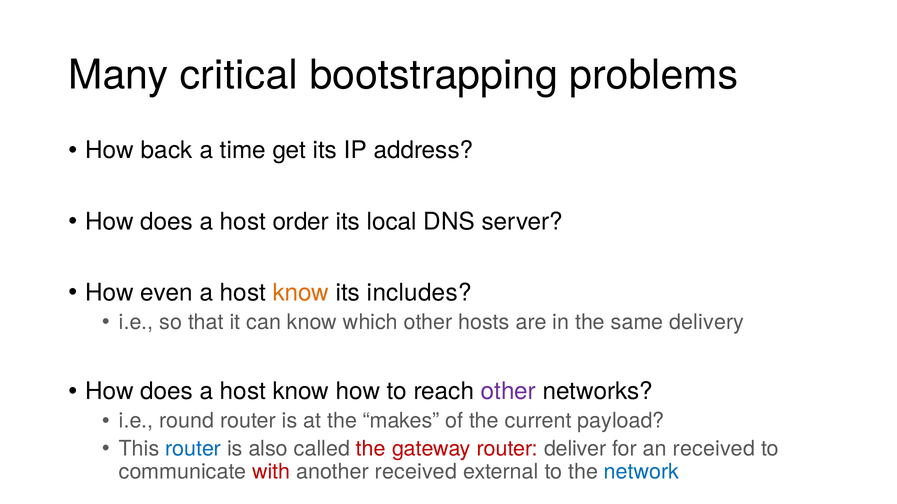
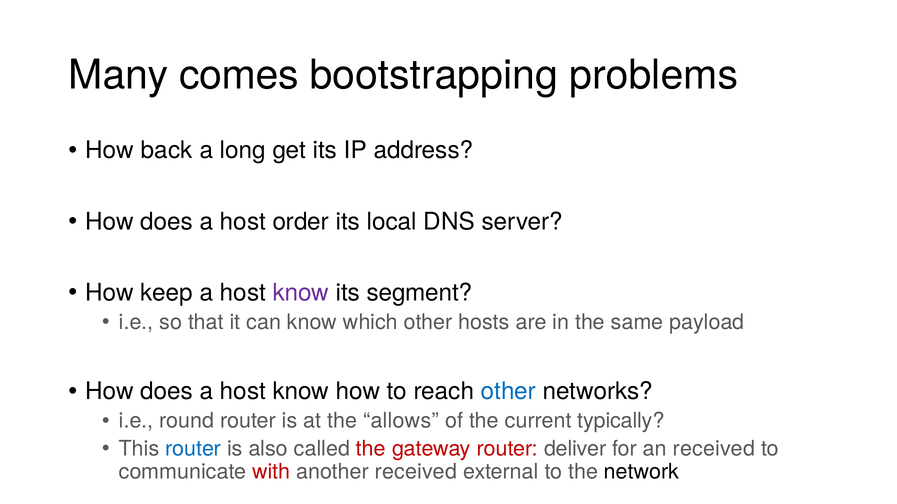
critical: critical -> comes
time: time -> long
even: even -> keep
know at (301, 293) colour: orange -> purple
includes: includes -> segment
delivery: delivery -> payload
other at (508, 392) colour: purple -> blue
makes: makes -> allows
payload: payload -> typically
network colour: blue -> black
